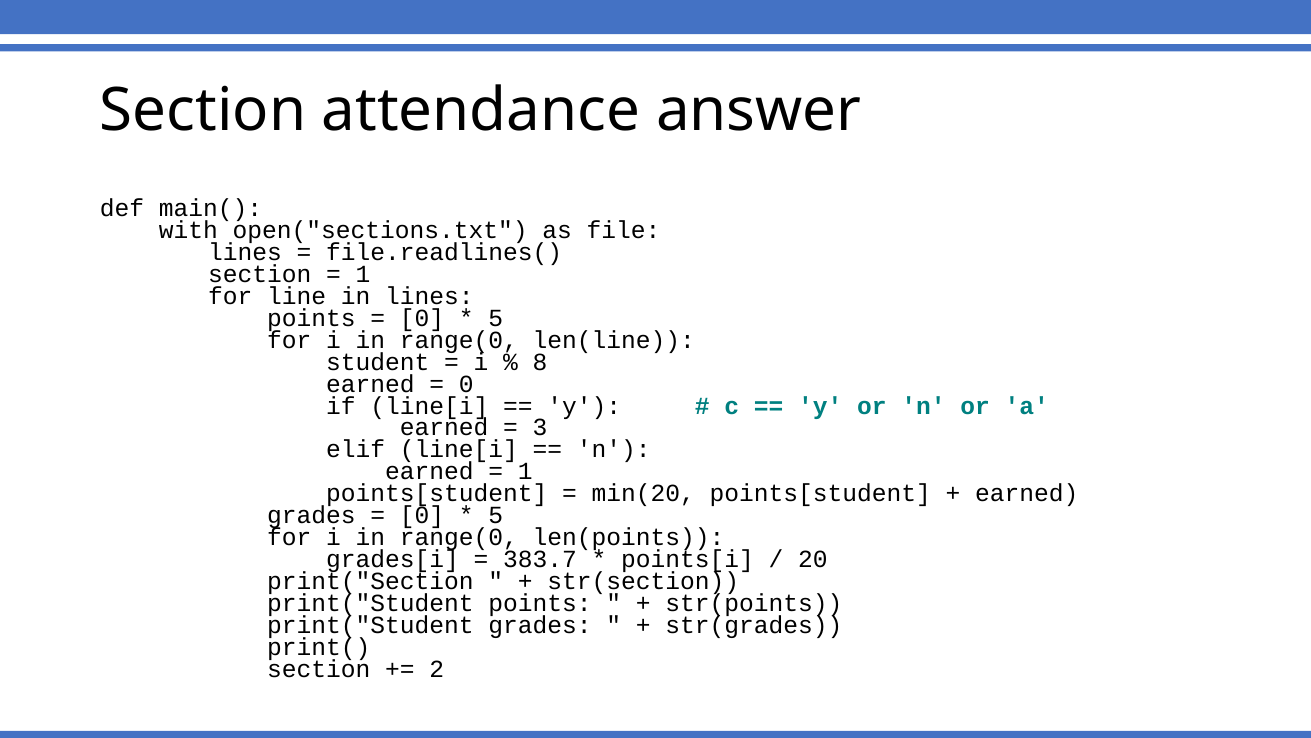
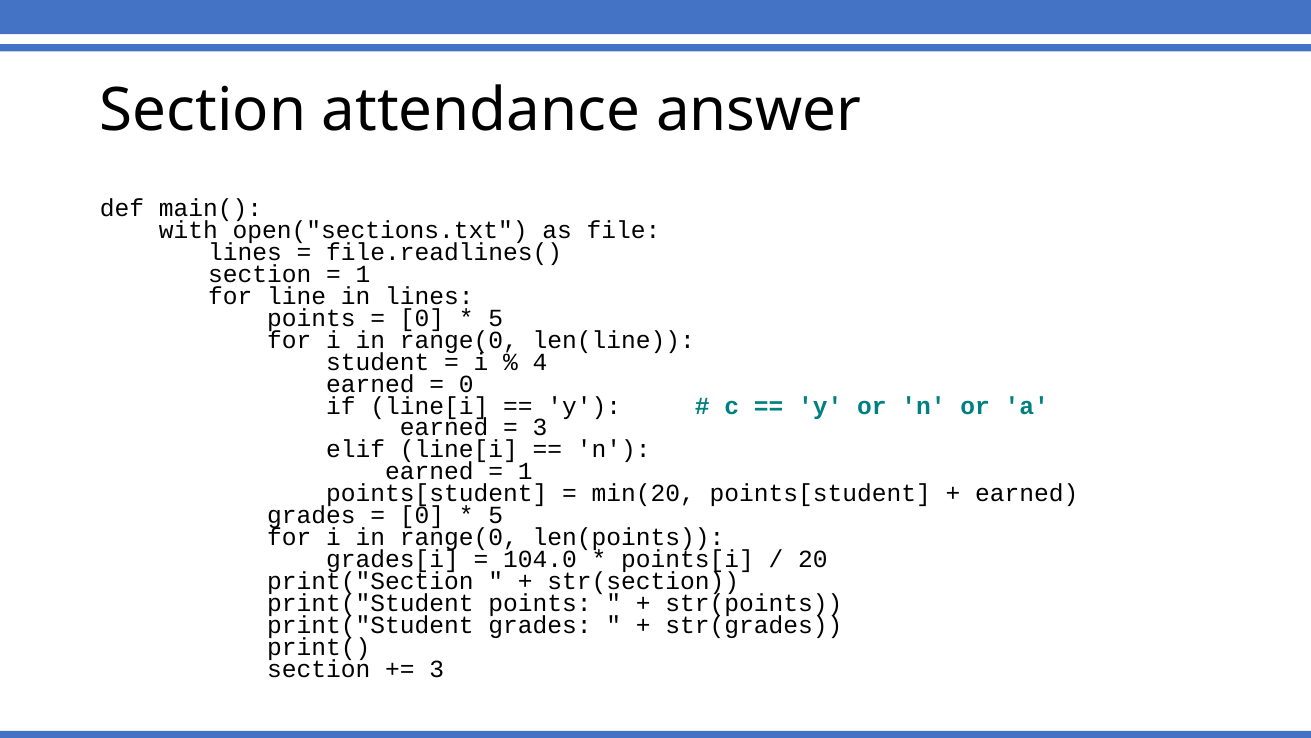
8: 8 -> 4
383.7: 383.7 -> 104.0
2 at (437, 669): 2 -> 3
